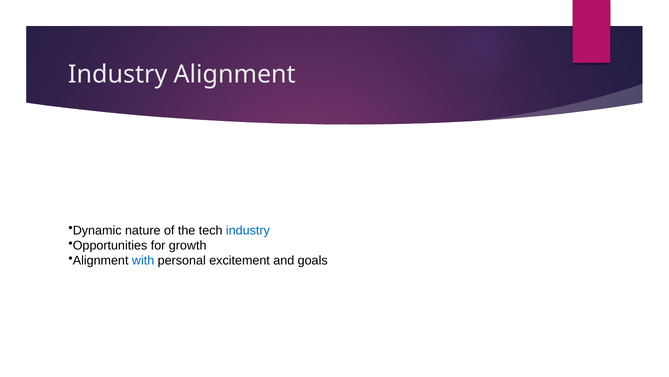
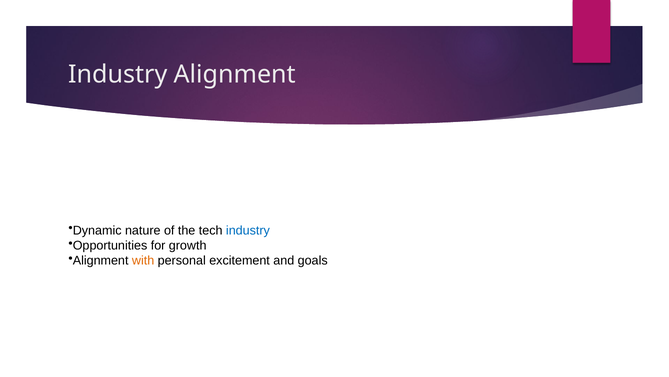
with colour: blue -> orange
